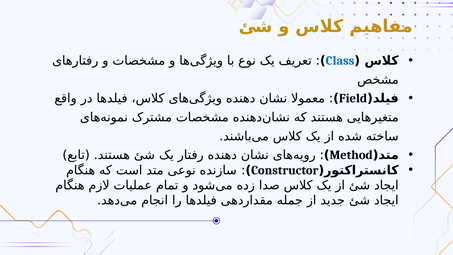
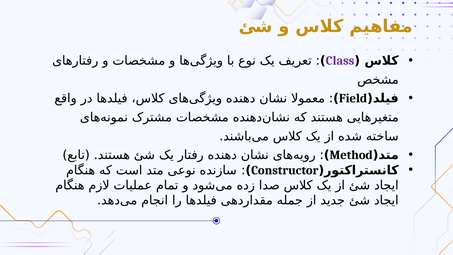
Class colour: blue -> purple
